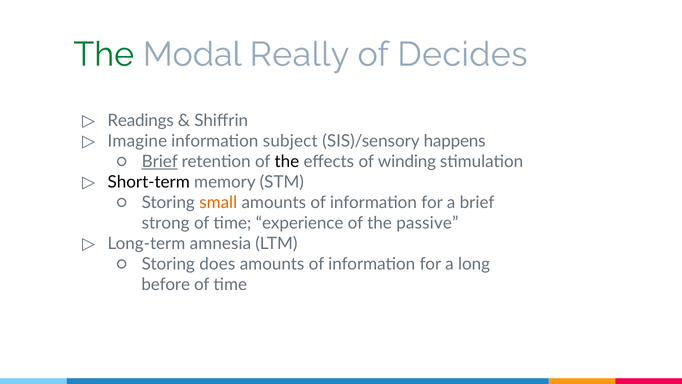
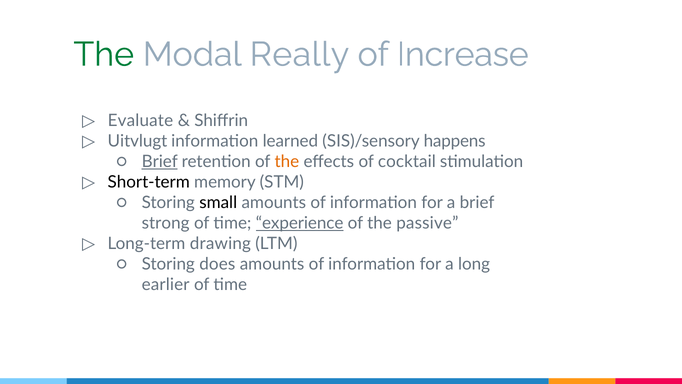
Decides: Decides -> Increase
Readings: Readings -> Evaluate
Imagine: Imagine -> Uitvlugt
subject: subject -> learned
the at (287, 162) colour: black -> orange
winding: winding -> cocktail
small colour: orange -> black
experience underline: none -> present
amnesia: amnesia -> drawing
before: before -> earlier
